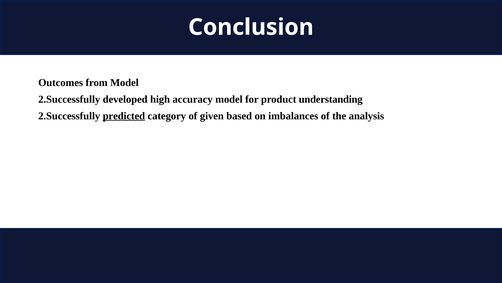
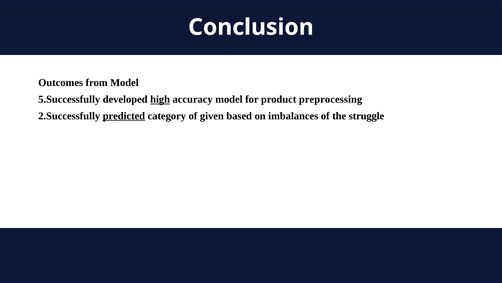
2.Successfully at (69, 99): 2.Successfully -> 5.Successfully
high underline: none -> present
understanding: understanding -> preprocessing
analysis: analysis -> struggle
